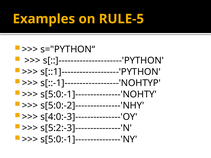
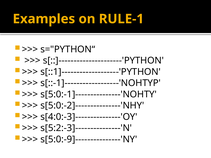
RULE-5: RULE-5 -> RULE-1
s[5:0:-1]---------------'NY: s[5:0:-1]---------------'NY -> s[5:0:-9]---------------'NY
